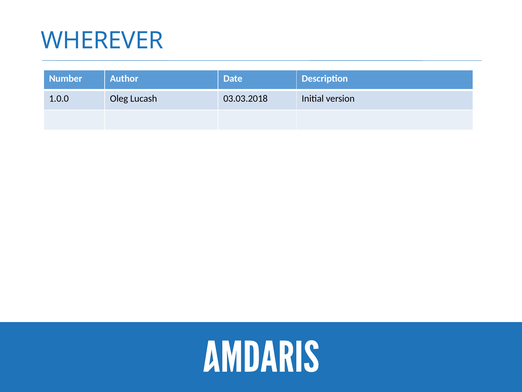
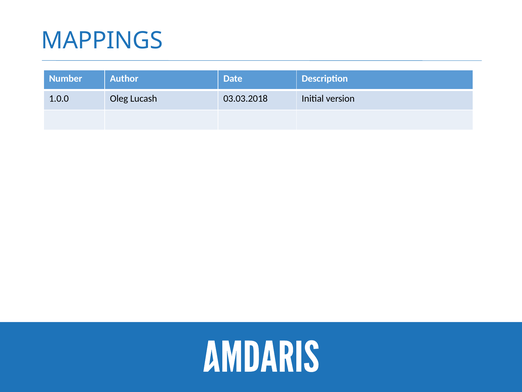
WHEREVER: WHEREVER -> MAPPINGS
